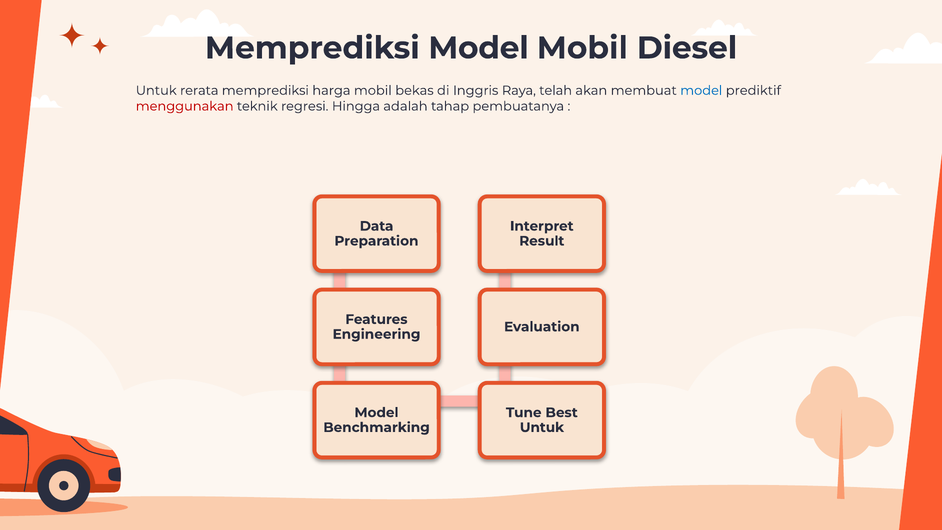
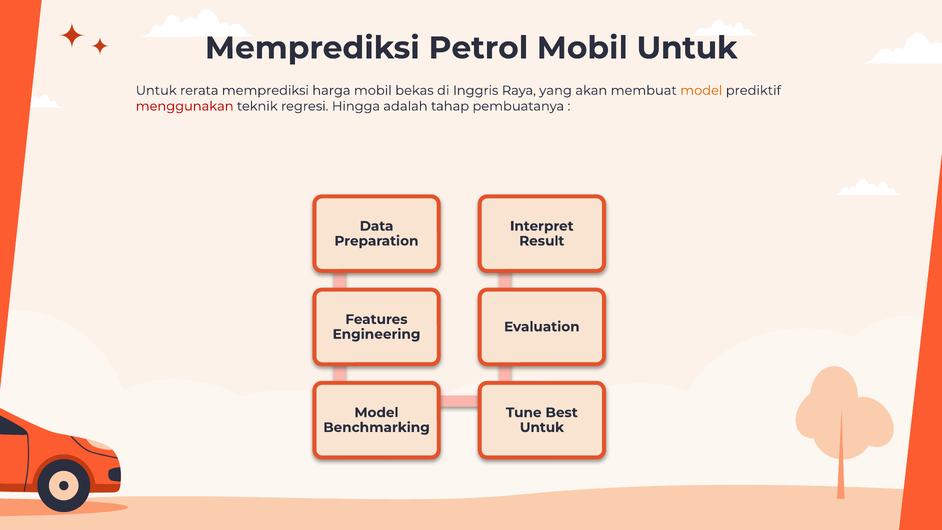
Memprediksi Model: Model -> Petrol
Mobil Diesel: Diesel -> Untuk
telah: telah -> yang
model at (701, 90) colour: blue -> orange
